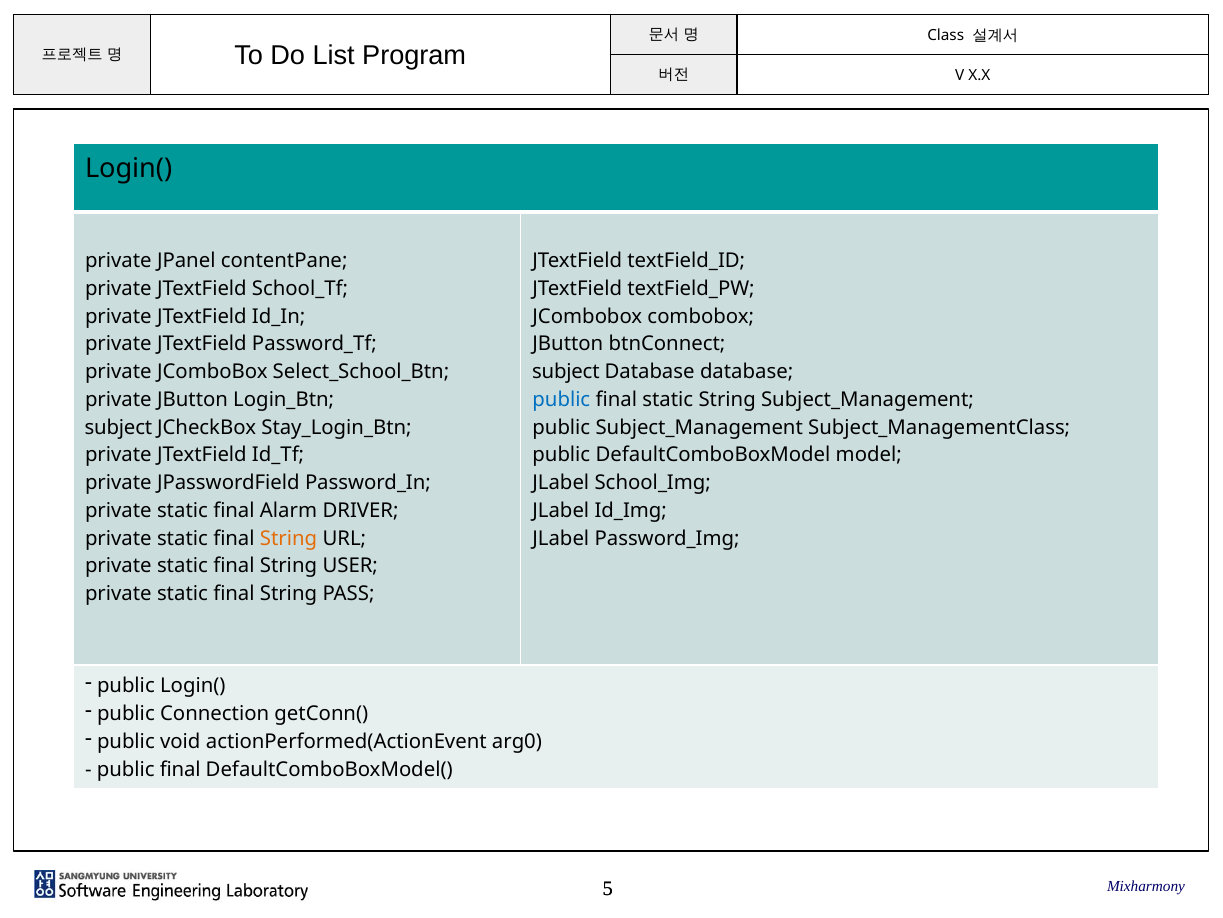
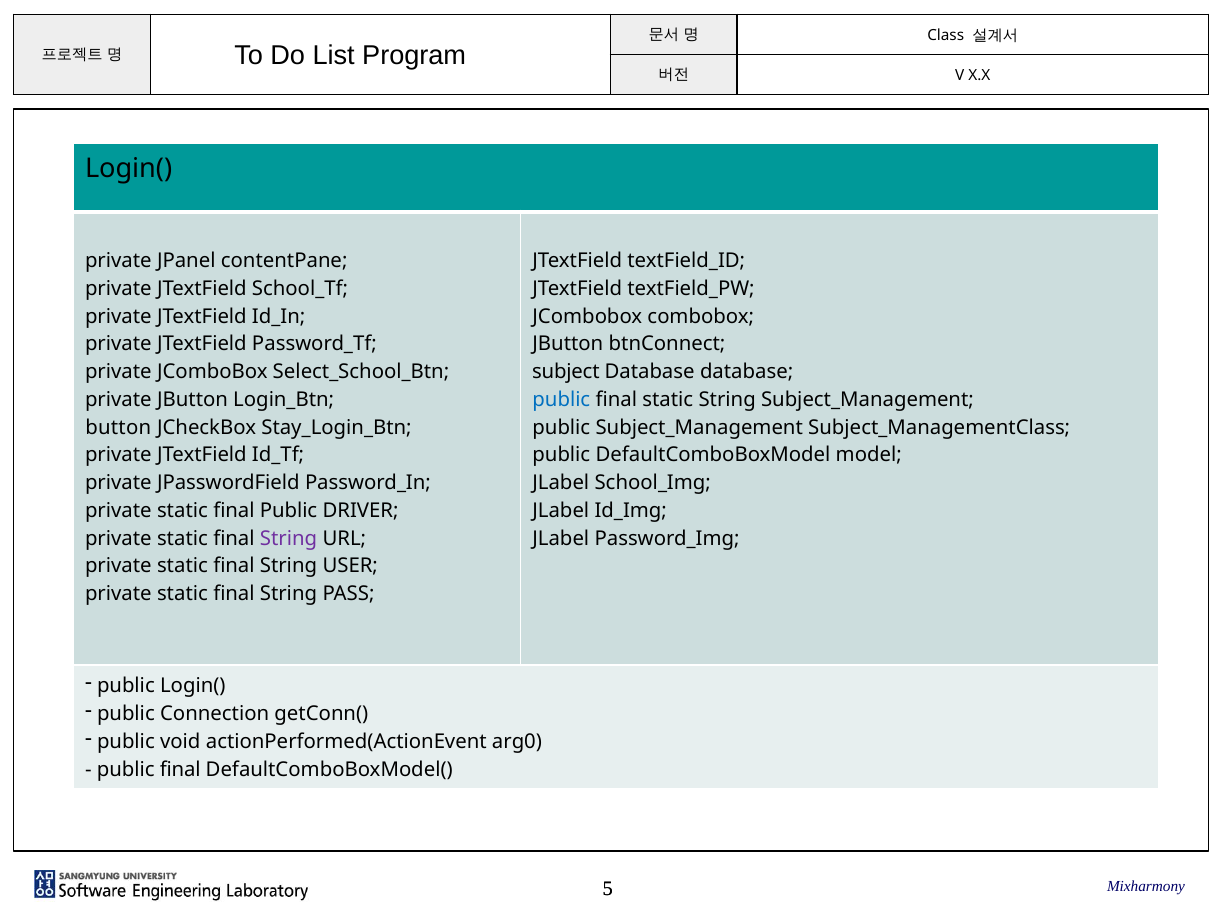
subject at (118, 427): subject -> button
final Alarm: Alarm -> Public
String at (289, 538) colour: orange -> purple
